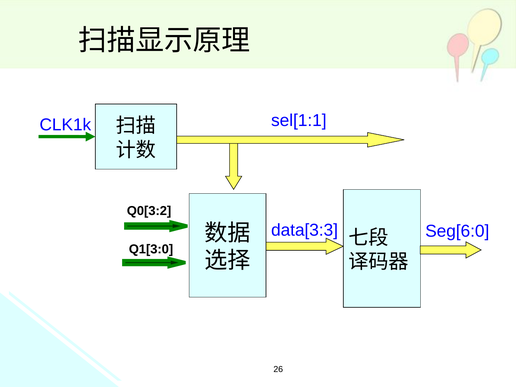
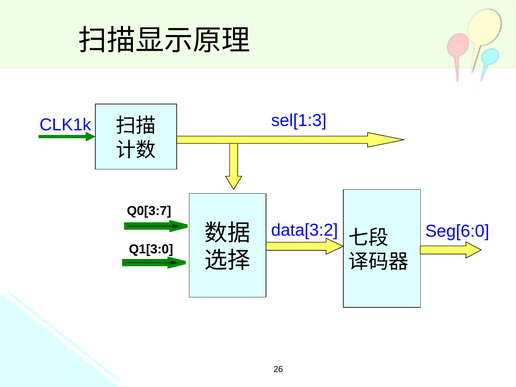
sel[1:1: sel[1:1 -> sel[1:3
Q0[3:2: Q0[3:2 -> Q0[3:7
data[3:3: data[3:3 -> data[3:2
